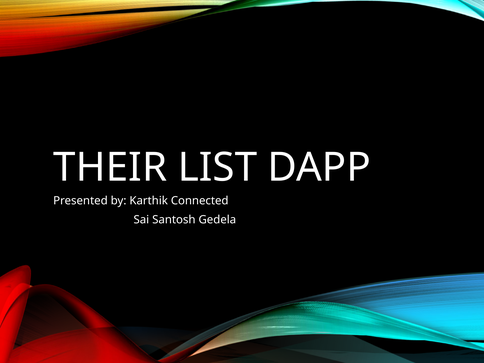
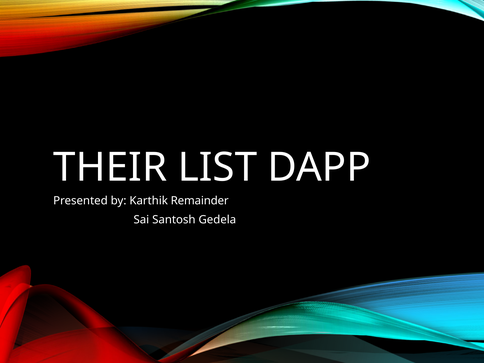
Connected: Connected -> Remainder
